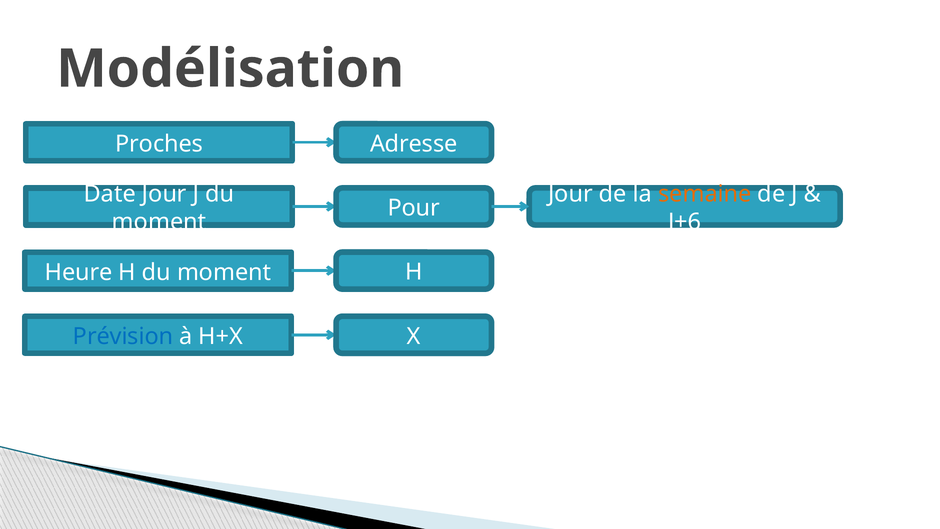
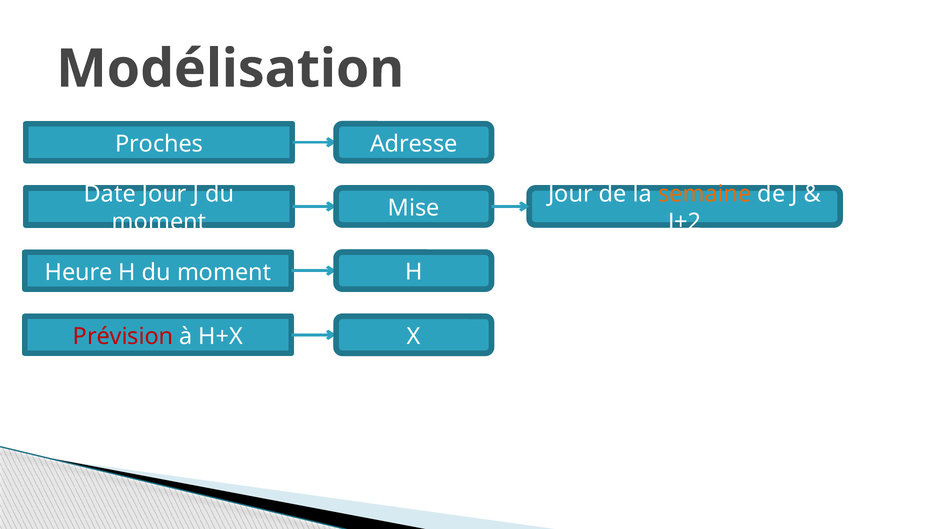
Pour: Pour -> Mise
J+6: J+6 -> J+2
Prévision colour: blue -> red
